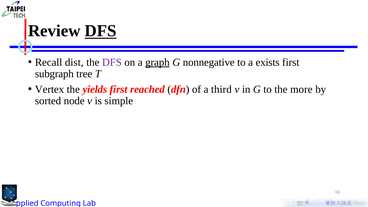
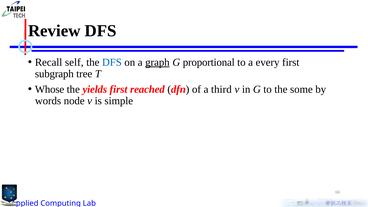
DFS at (101, 31) underline: present -> none
dist: dist -> self
DFS at (112, 62) colour: purple -> blue
nonnegative: nonnegative -> proportional
exists: exists -> every
Vertex: Vertex -> Whose
more: more -> some
sorted: sorted -> words
